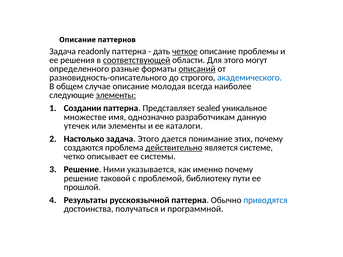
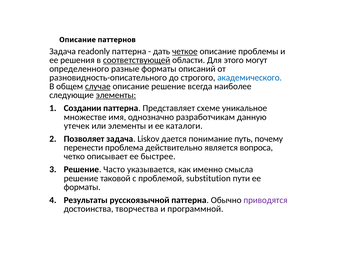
описаний underline: present -> none
случае underline: none -> present
описание молодая: молодая -> решение
sealed: sealed -> схеме
Настолько: Настолько -> Позволяет
задача Этого: Этого -> Liskov
этих: этих -> путь
создаются: создаются -> перенести
действительно underline: present -> none
системе: системе -> вопроса
системы: системы -> быстрее
Ними: Ними -> Часто
именно почему: почему -> смысла
библиотеку: библиотеку -> substitution
прошлой at (82, 187): прошлой -> форматы
приводятся colour: blue -> purple
получаться: получаться -> творчества
